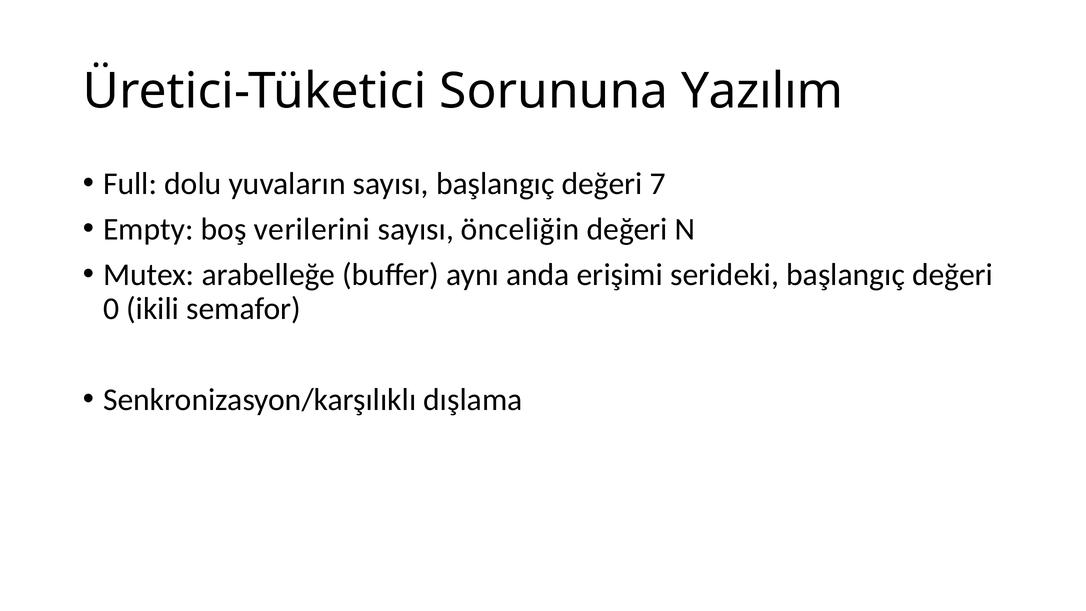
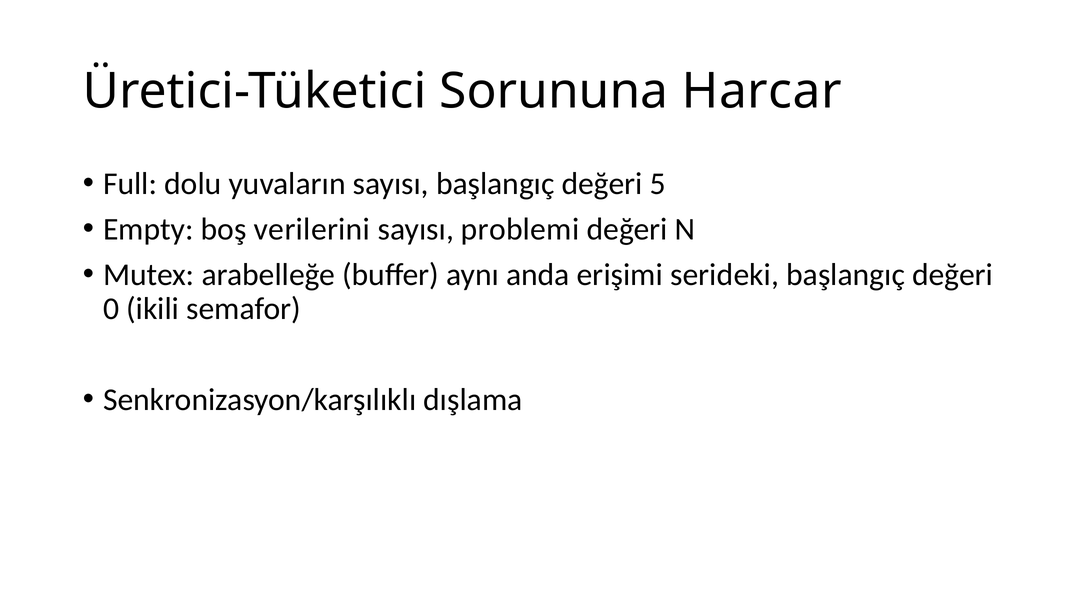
Yazılım: Yazılım -> Harcar
7: 7 -> 5
önceliğin: önceliğin -> problemi
